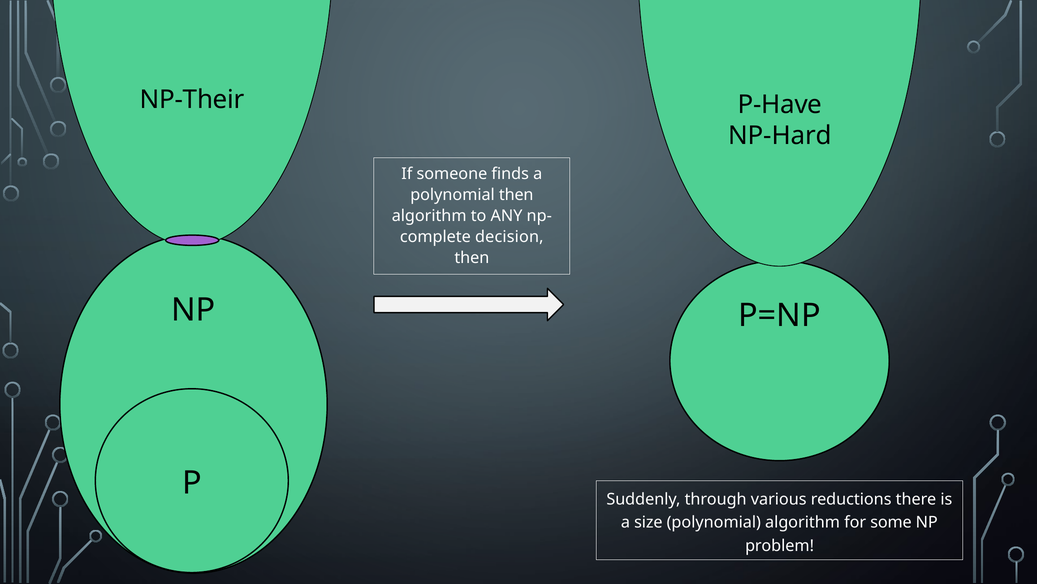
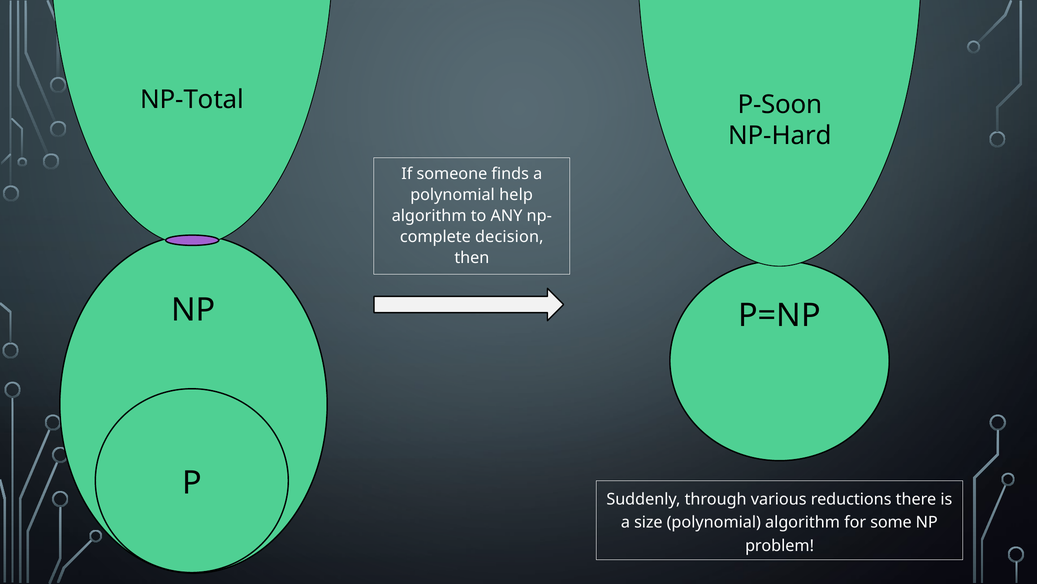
NP-Their: NP-Their -> NP-Total
P-Have: P-Have -> P-Soon
polynomial then: then -> help
